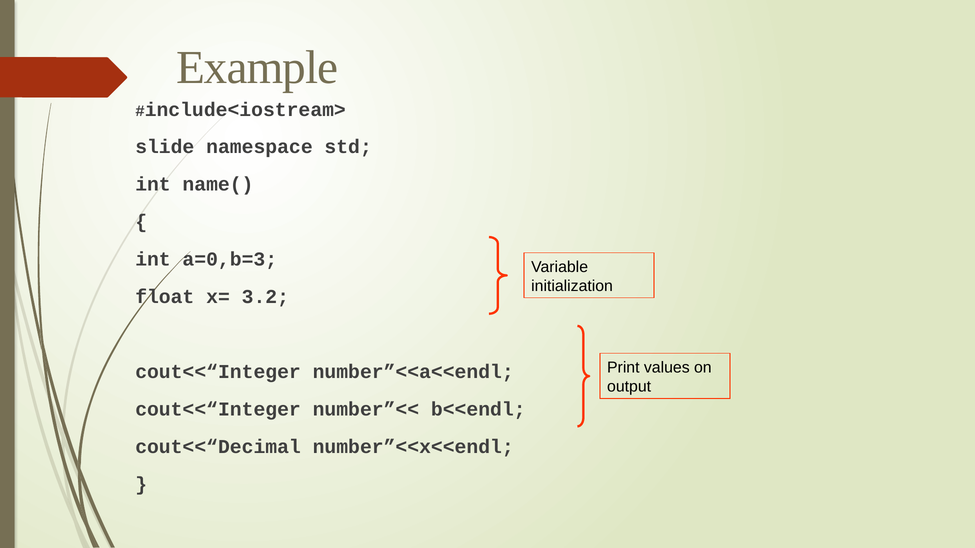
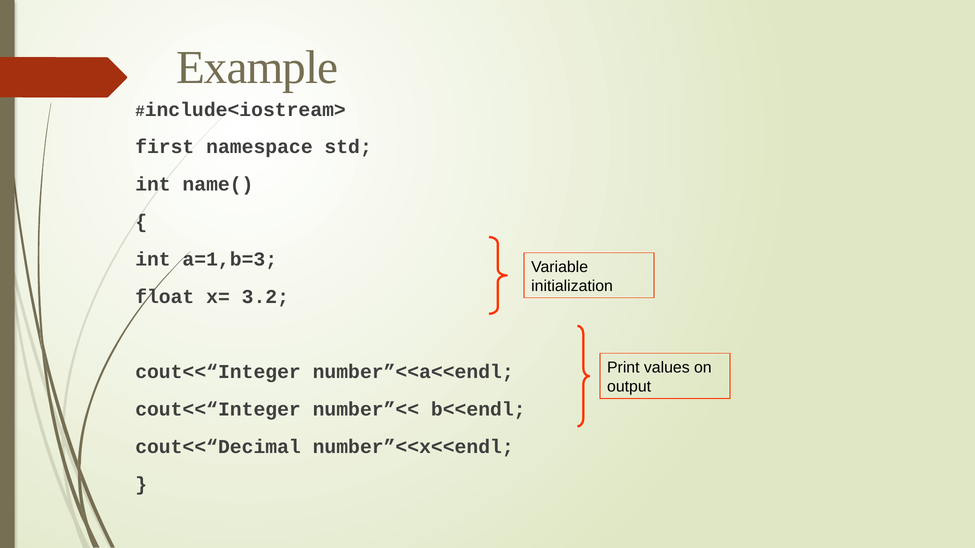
slide: slide -> first
a=0,b=3: a=0,b=3 -> a=1,b=3
